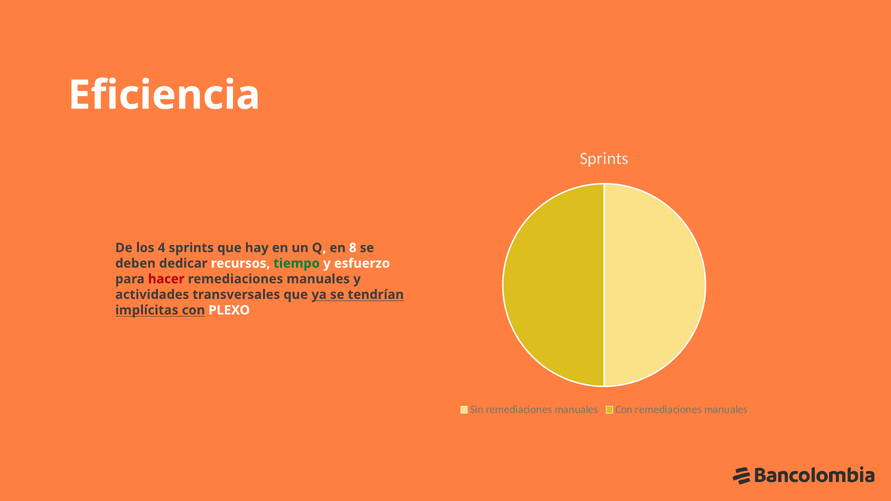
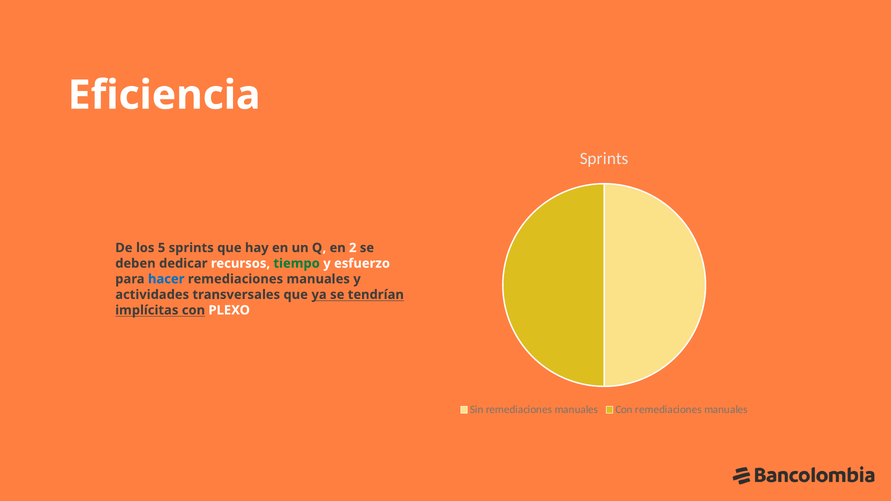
4: 4 -> 5
8: 8 -> 2
hacer colour: red -> blue
